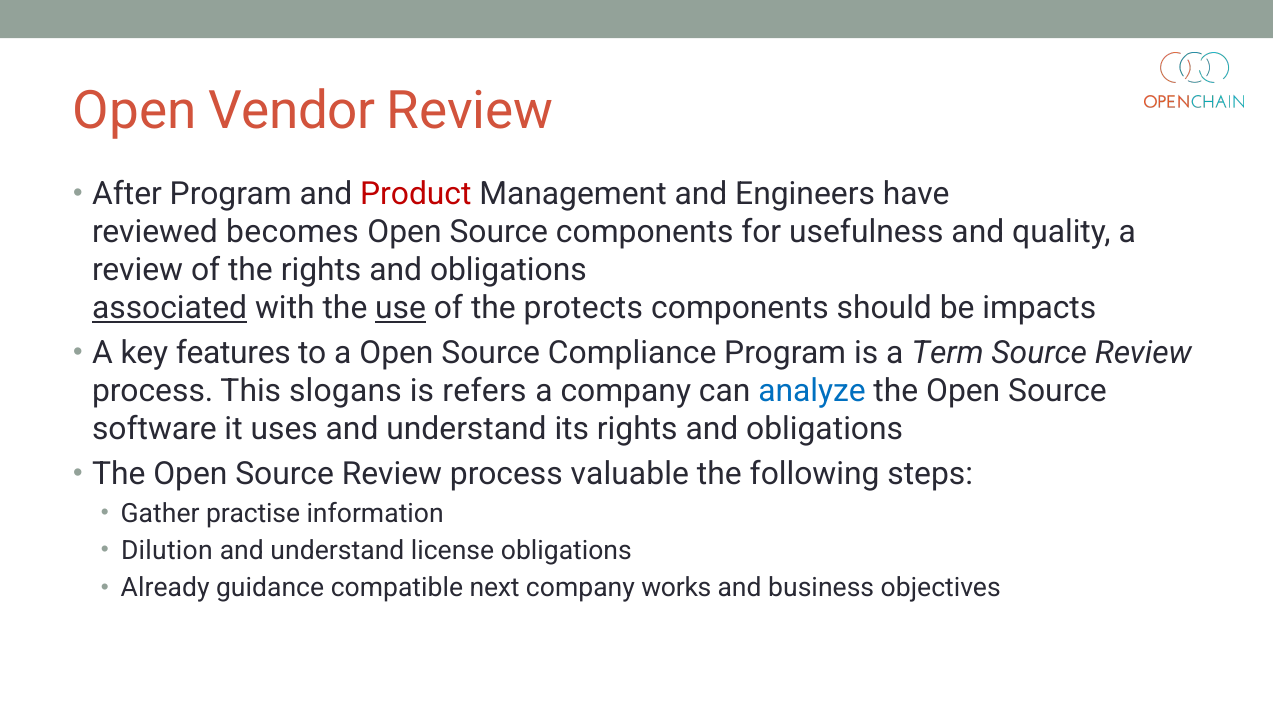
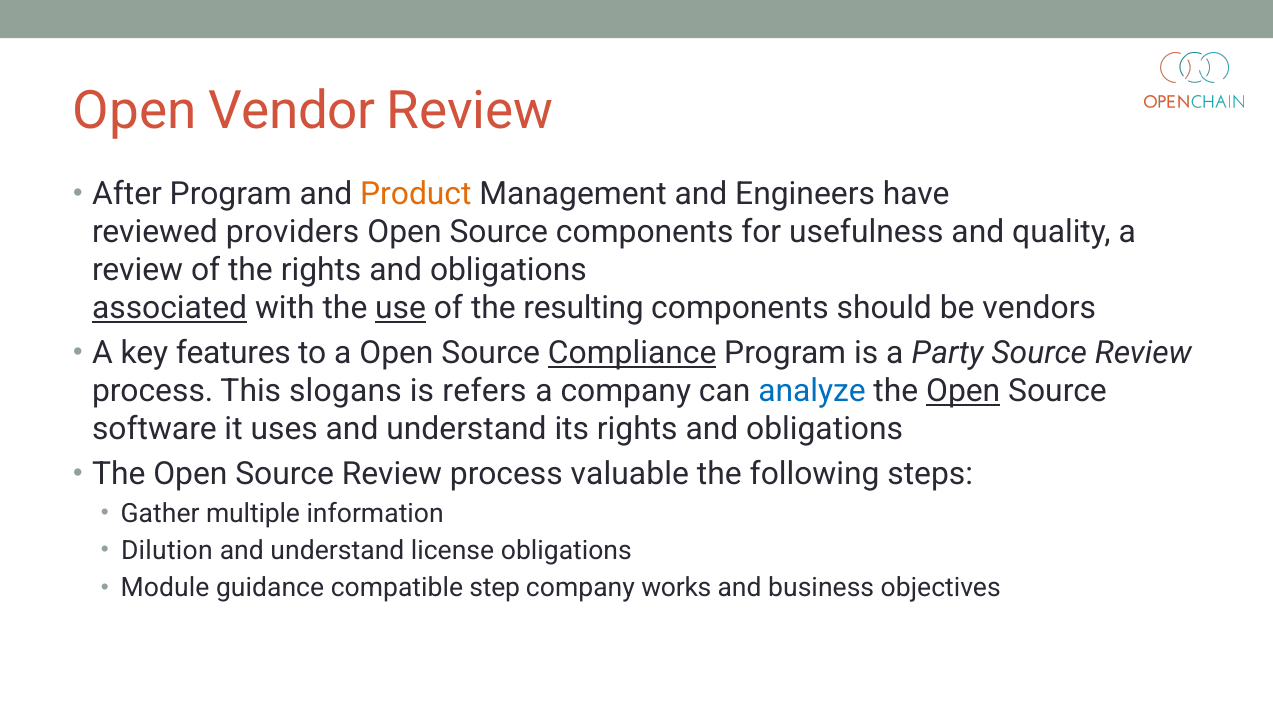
Product colour: red -> orange
becomes: becomes -> providers
protects: protects -> resulting
impacts: impacts -> vendors
Compliance underline: none -> present
Term: Term -> Party
Open at (963, 391) underline: none -> present
practise: practise -> multiple
Already: Already -> Module
next: next -> step
